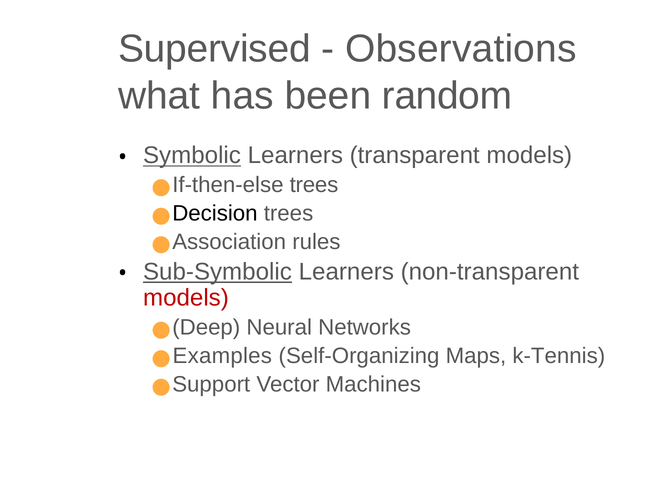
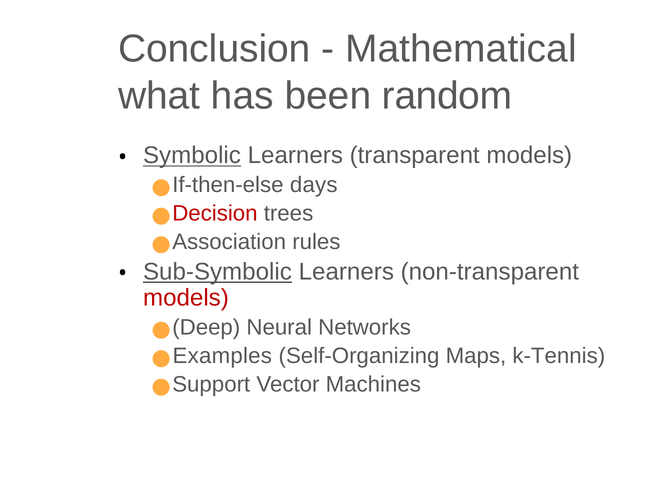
Supervised: Supervised -> Conclusion
Observations: Observations -> Mathematical
If-then-else trees: trees -> days
Decision colour: black -> red
